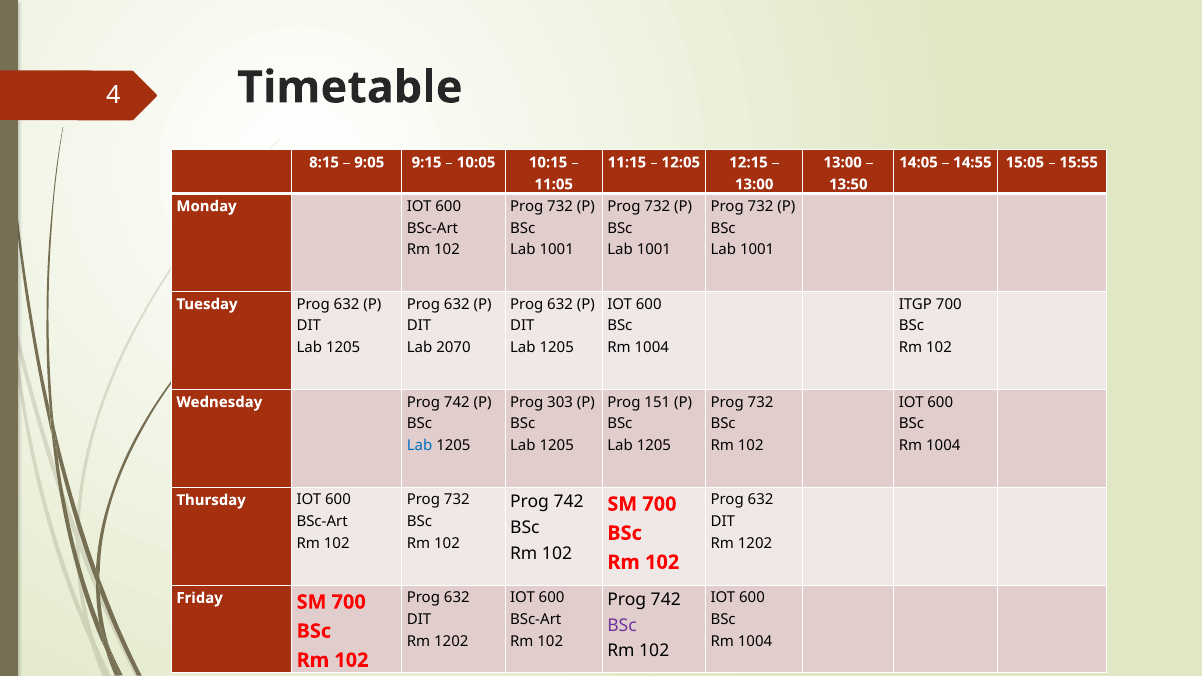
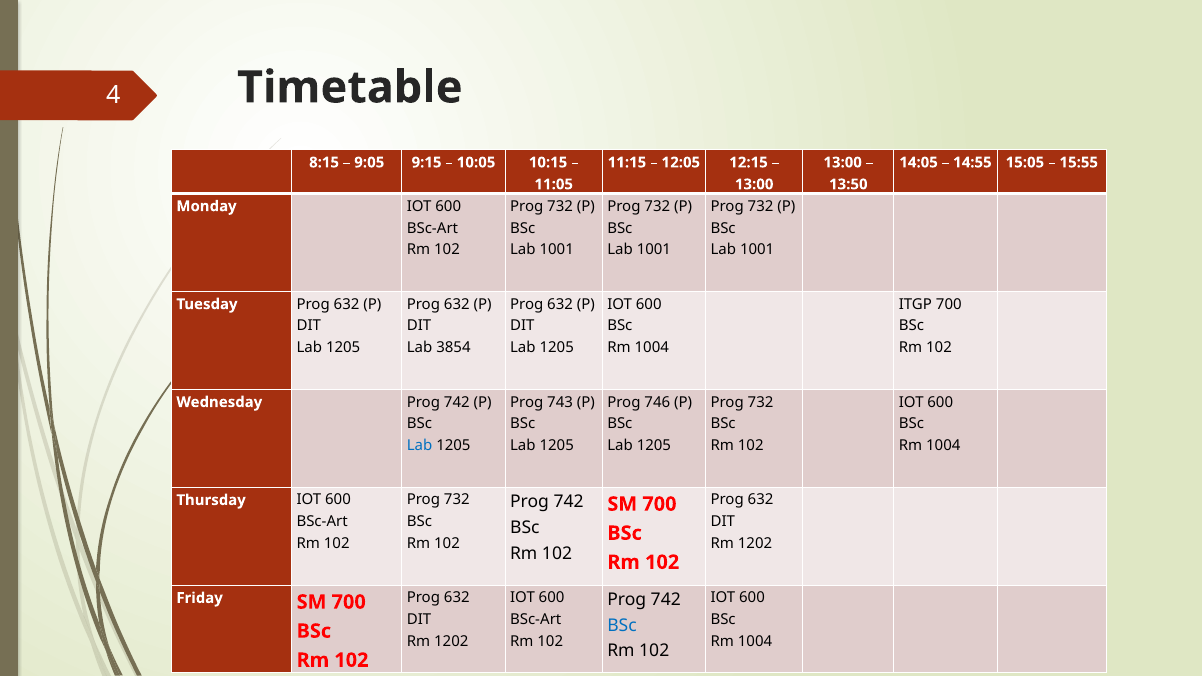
2070: 2070 -> 3854
303: 303 -> 743
151: 151 -> 746
BSc at (622, 626) colour: purple -> blue
